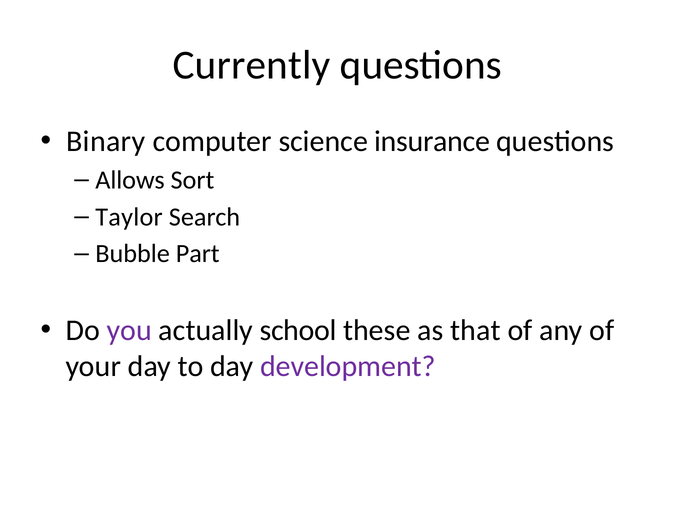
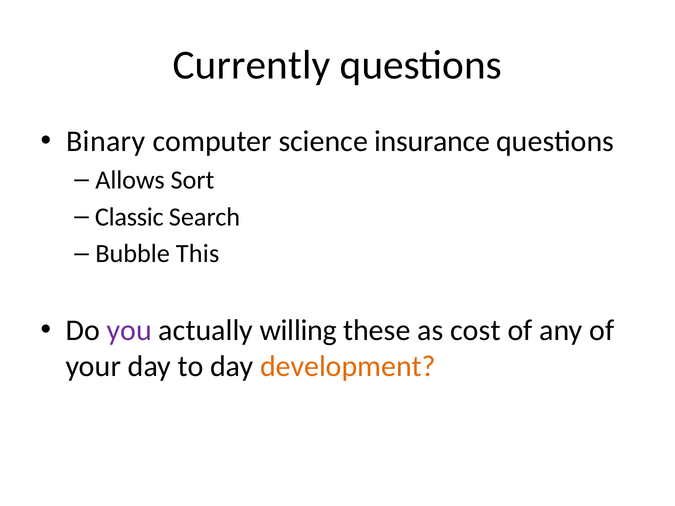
Taylor: Taylor -> Classic
Part: Part -> This
school: school -> willing
that: that -> cost
development colour: purple -> orange
